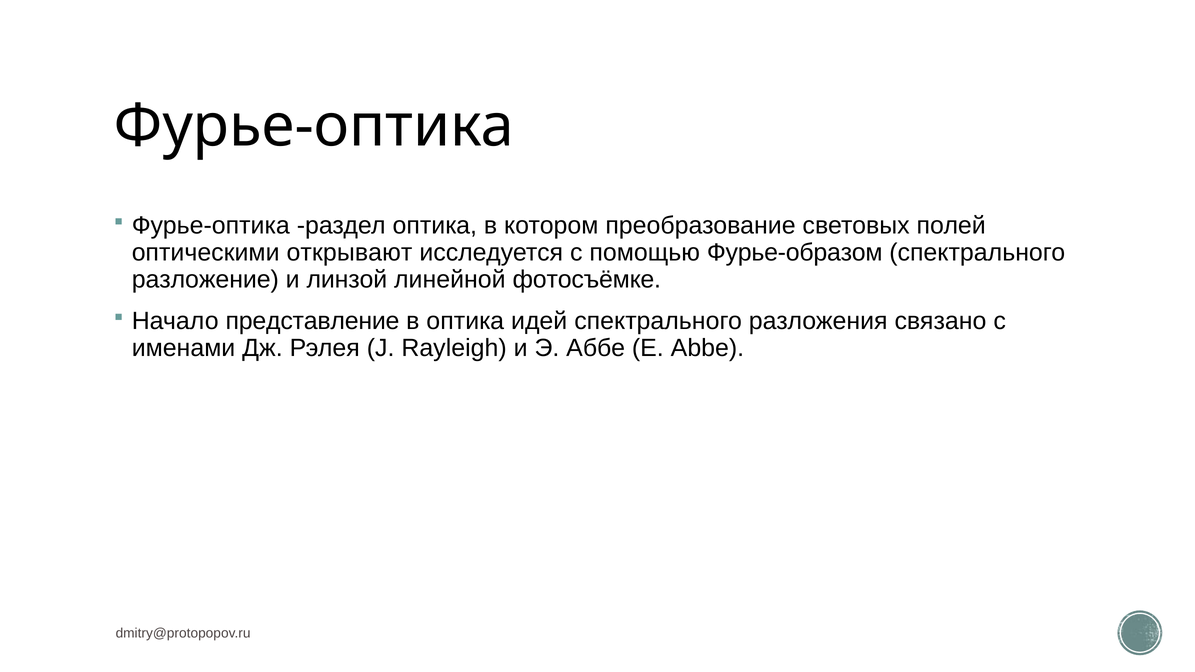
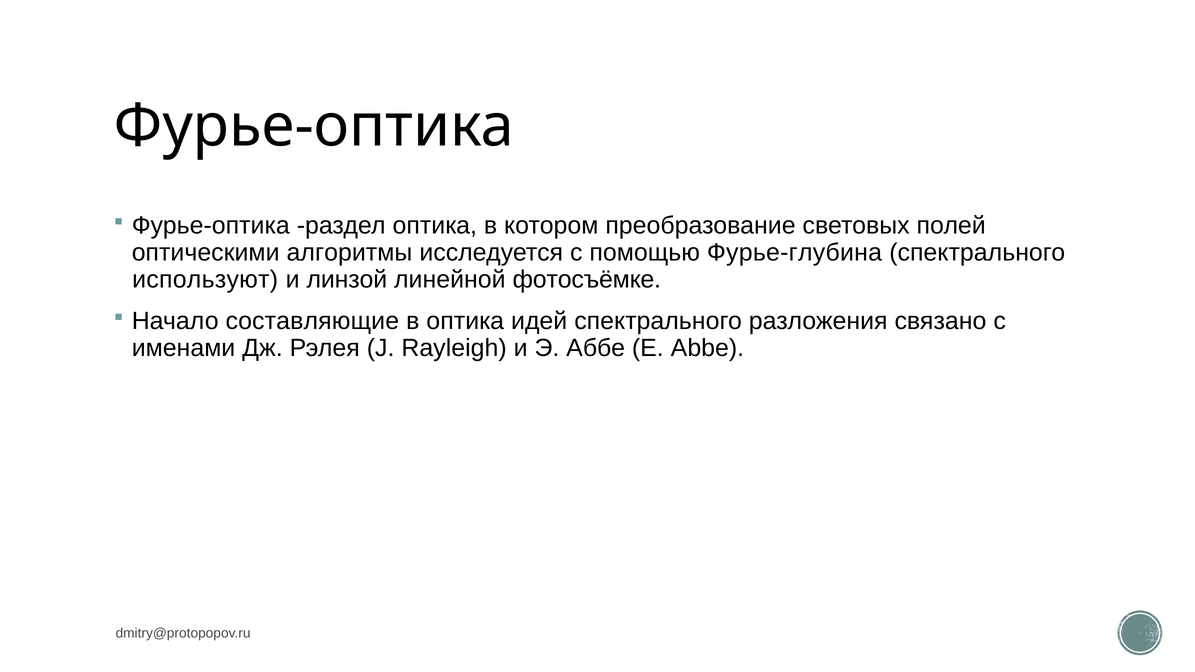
открывают: открывают -> алгоритмы
Фурье-образом: Фурье-образом -> Фурье-глубина
разложение: разложение -> используют
представление: представление -> составляющие
